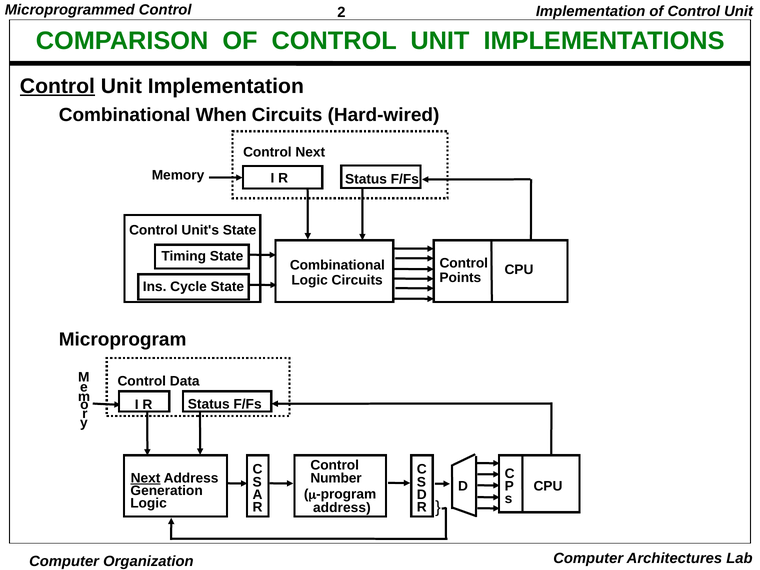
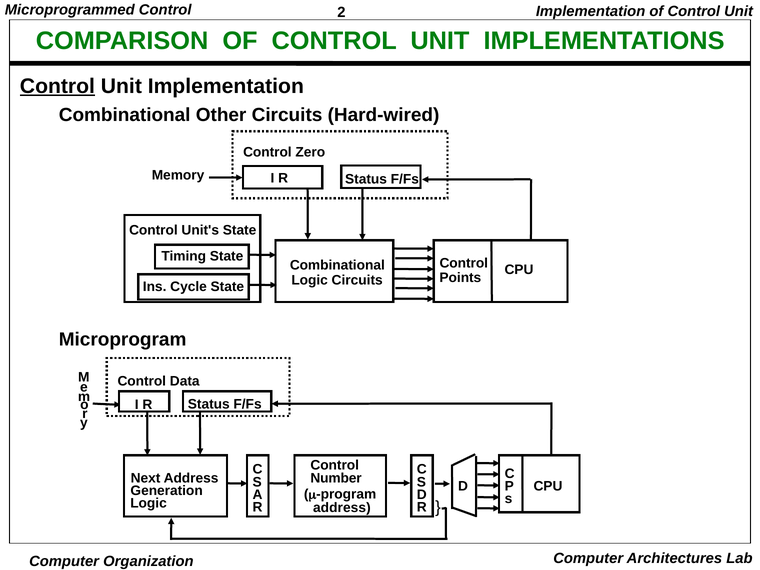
When: When -> Other
Control Next: Next -> Zero
Next at (146, 478) underline: present -> none
